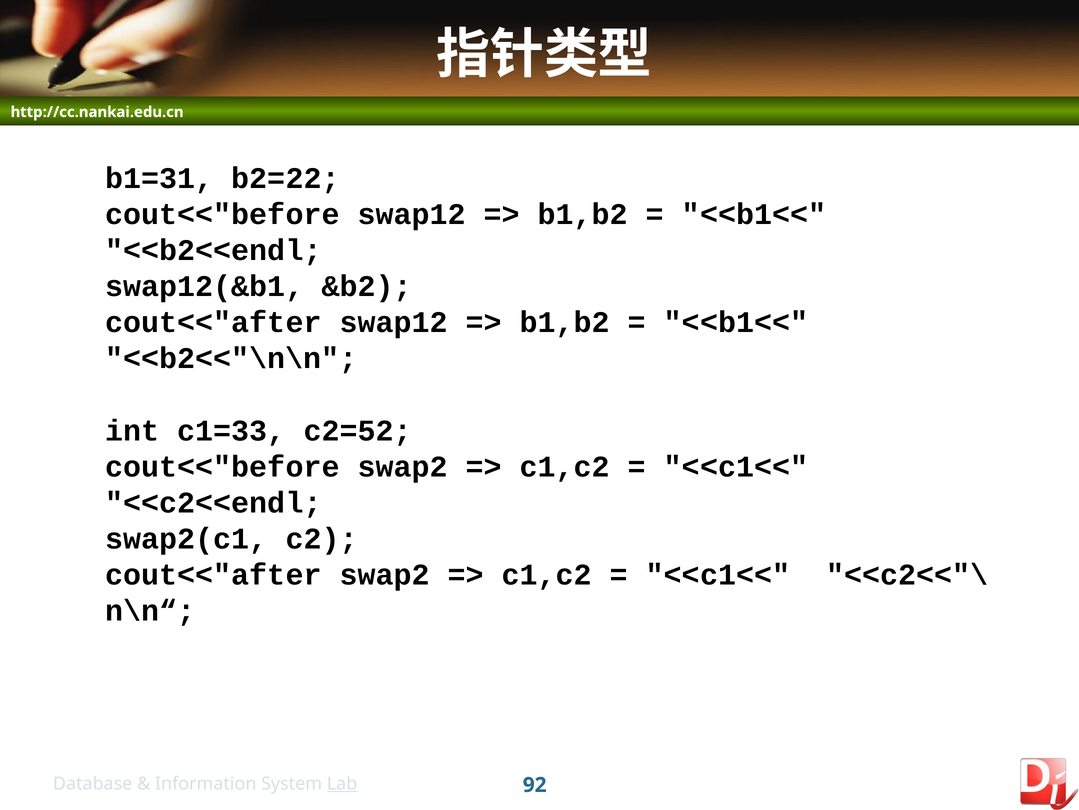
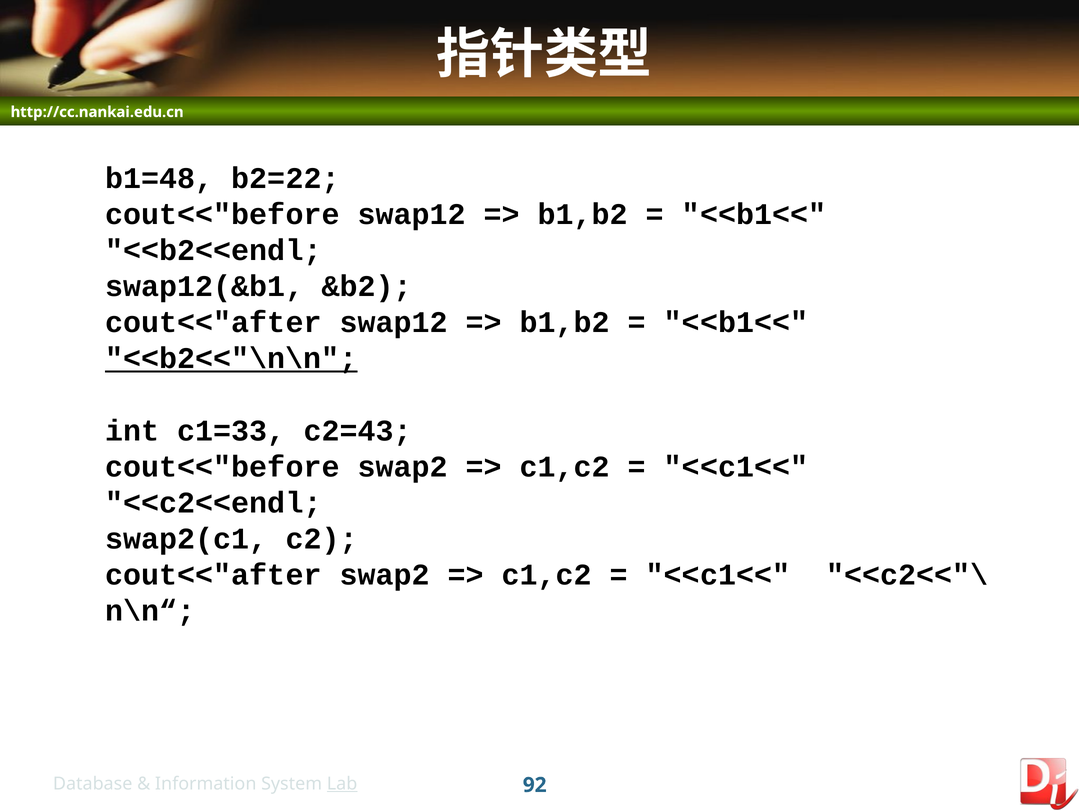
b1=31: b1=31 -> b1=48
<<b2<<"\n\n underline: none -> present
c2=52: c2=52 -> c2=43
